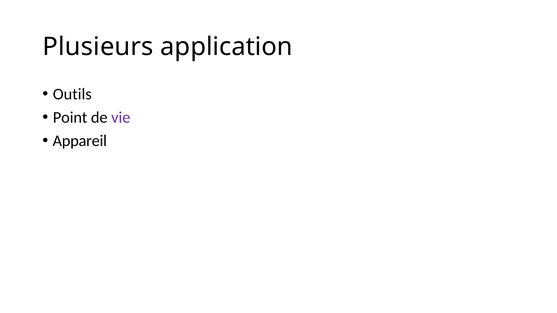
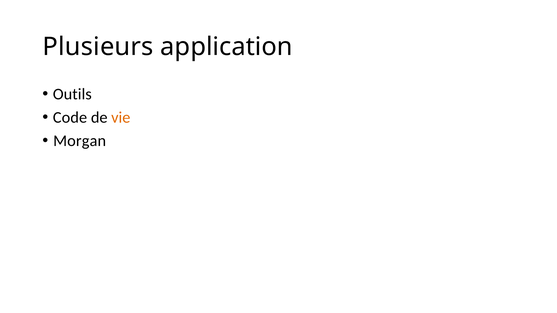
Point: Point -> Code
vie colour: purple -> orange
Appareil: Appareil -> Morgan
